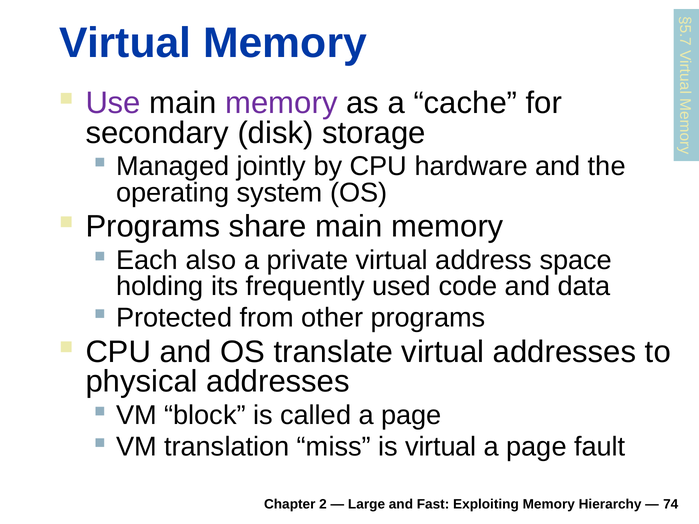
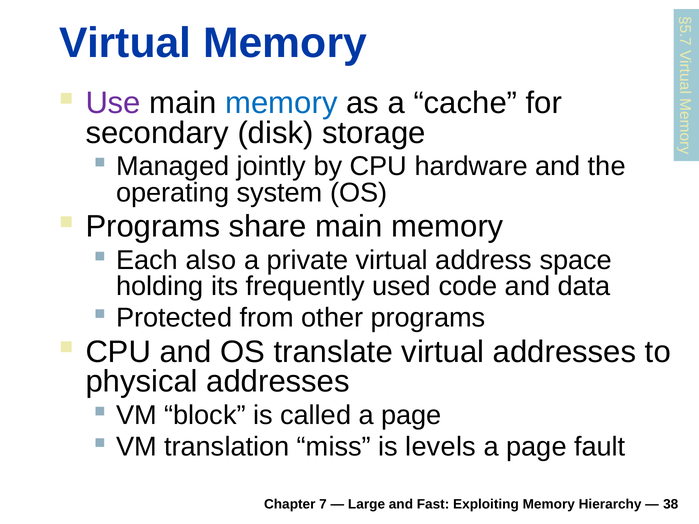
memory at (281, 103) colour: purple -> blue
is virtual: virtual -> levels
Chapter 2: 2 -> 7
74: 74 -> 38
